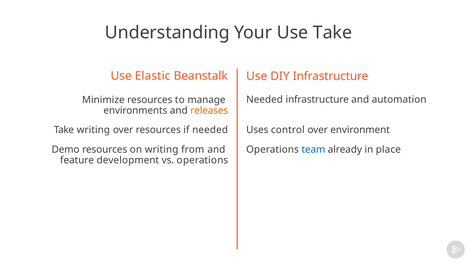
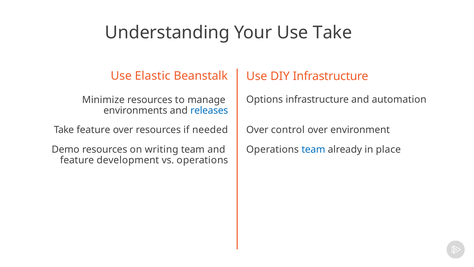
Needed at (265, 99): Needed -> Options
releases colour: orange -> blue
Take writing: writing -> feature
Uses at (257, 130): Uses -> Over
writing from: from -> team
